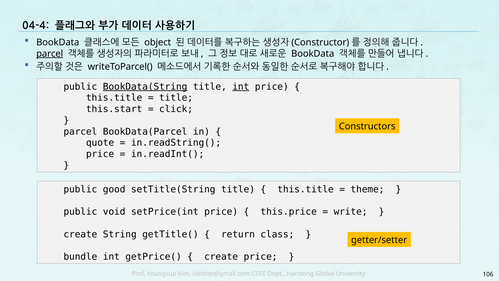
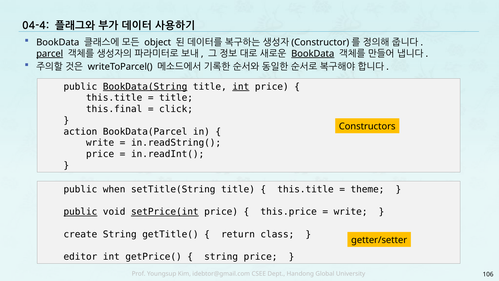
BookData at (313, 54) underline: none -> present
this.start: this.start -> this.final
parcel at (80, 131): parcel -> action
quote at (100, 143): quote -> write
good: good -> when
public at (80, 212) underline: none -> present
setPrice(int underline: none -> present
bundle: bundle -> editor
create at (221, 257): create -> string
